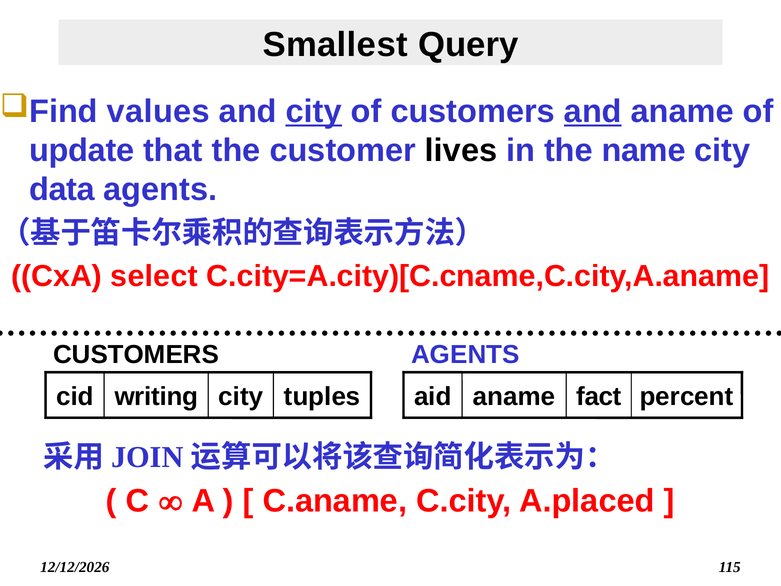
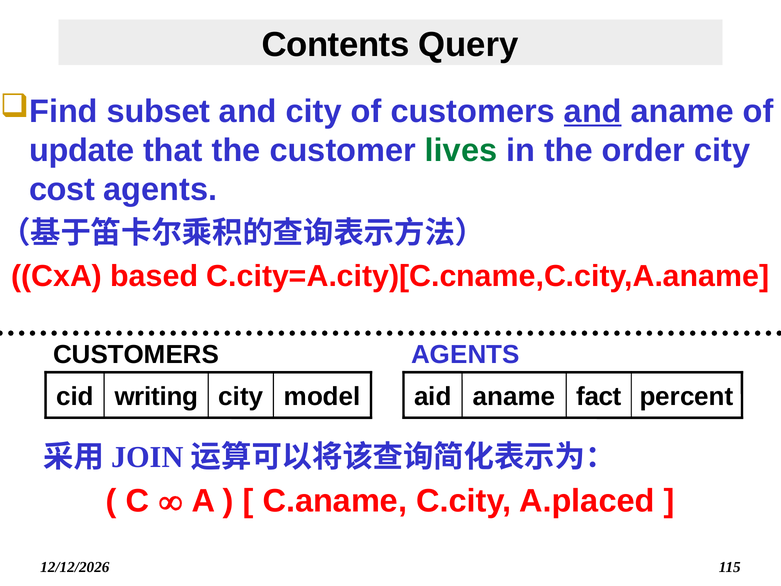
Smallest: Smallest -> Contents
values: values -> subset
city at (314, 112) underline: present -> none
lives colour: black -> green
name: name -> order
data: data -> cost
select: select -> based
tuples: tuples -> model
